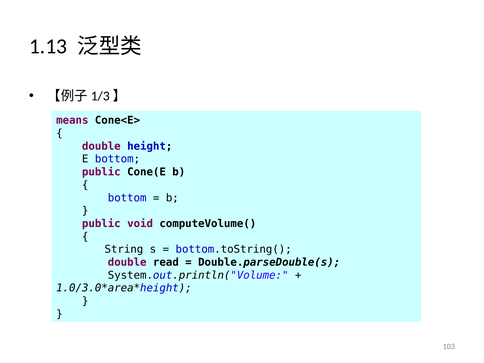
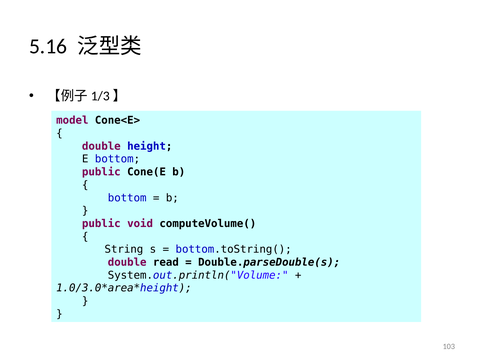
1.13: 1.13 -> 5.16
means: means -> model
